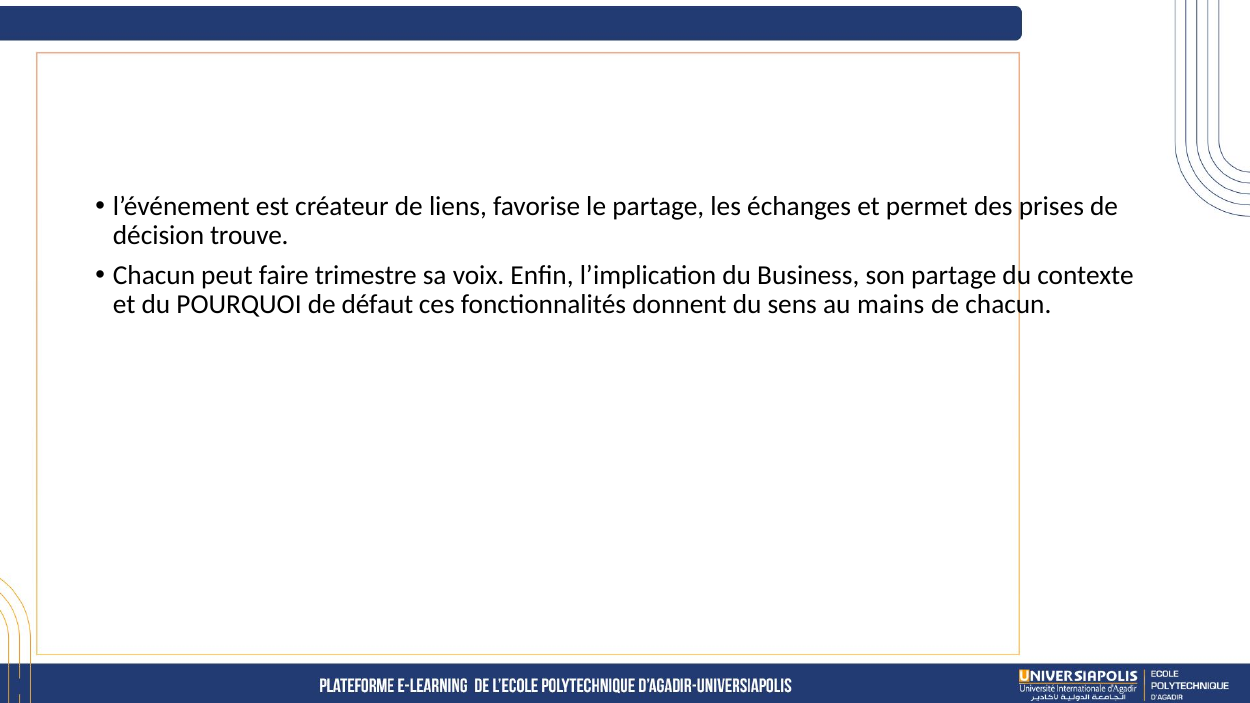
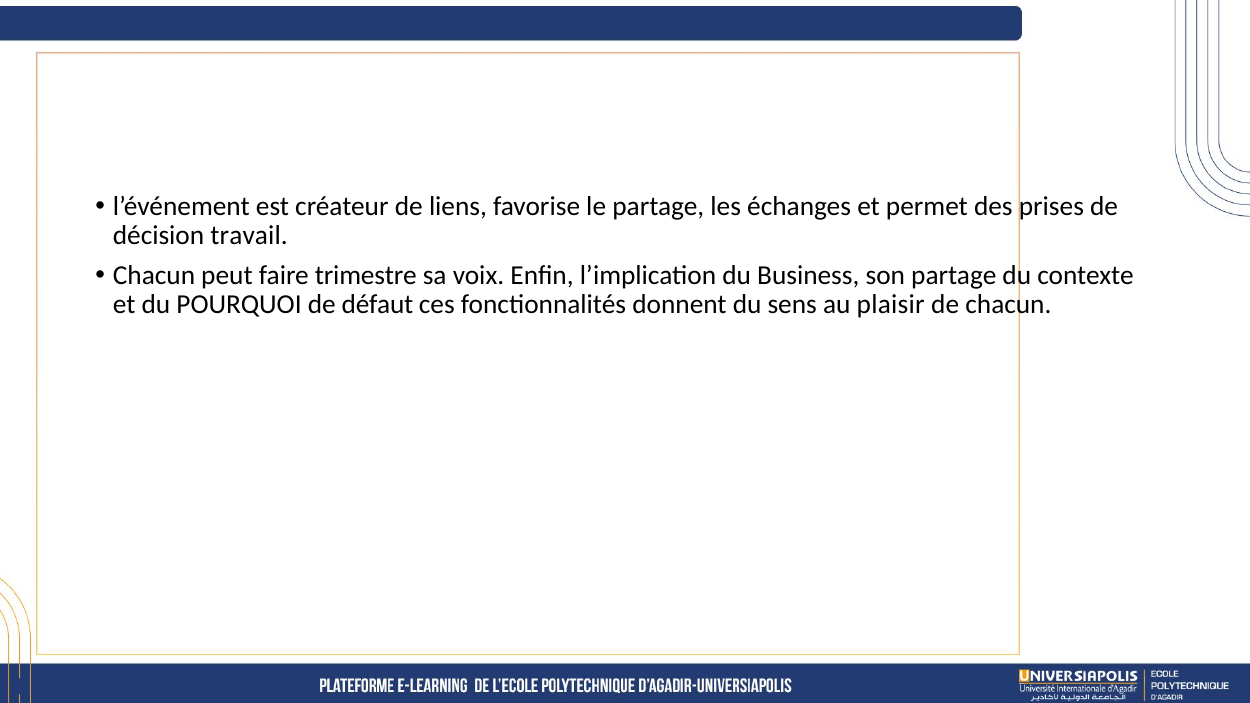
trouve: trouve -> travail
mains: mains -> plaisir
